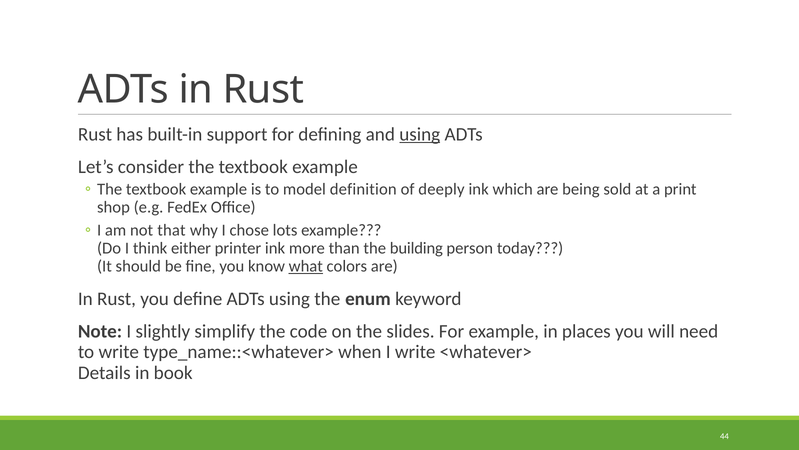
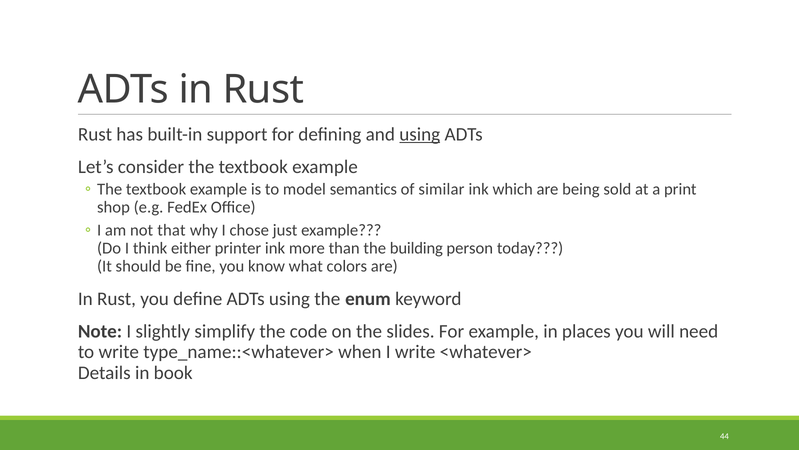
definition: definition -> semantics
deeply: deeply -> similar
lots: lots -> just
what underline: present -> none
